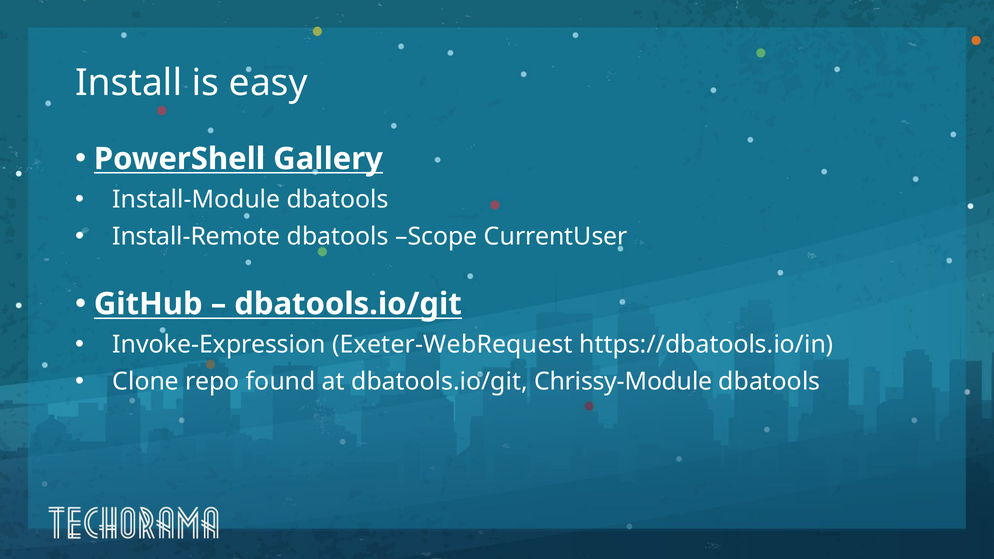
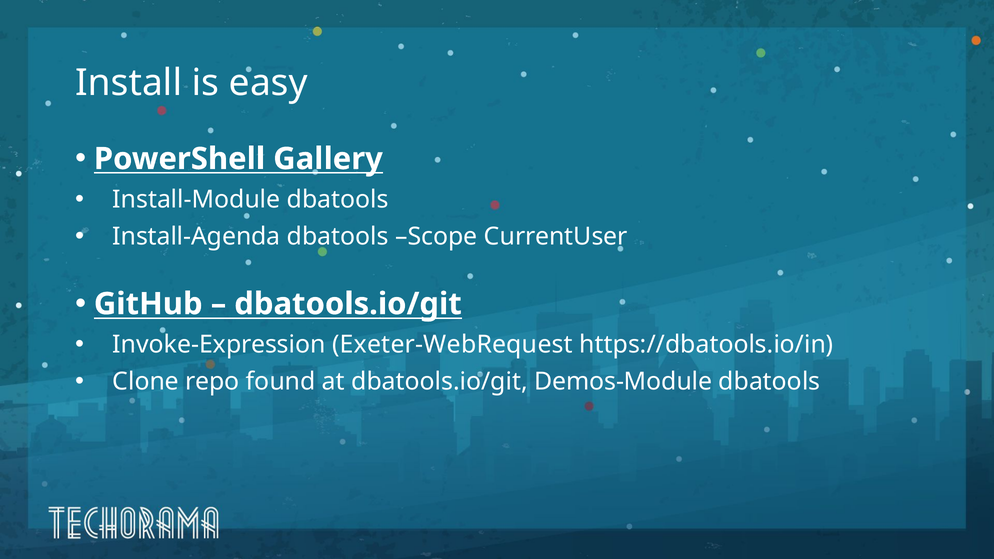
Install-Remote: Install-Remote -> Install-Agenda
Chrissy-Module: Chrissy-Module -> Demos-Module
